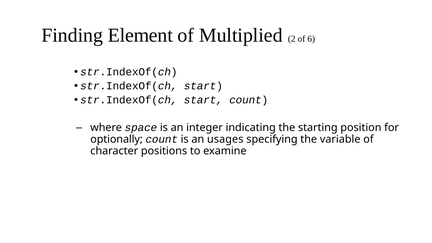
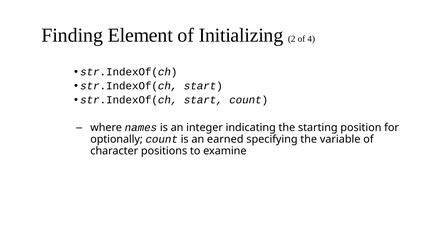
Multiplied: Multiplied -> Initializing
6: 6 -> 4
space: space -> names
usages: usages -> earned
